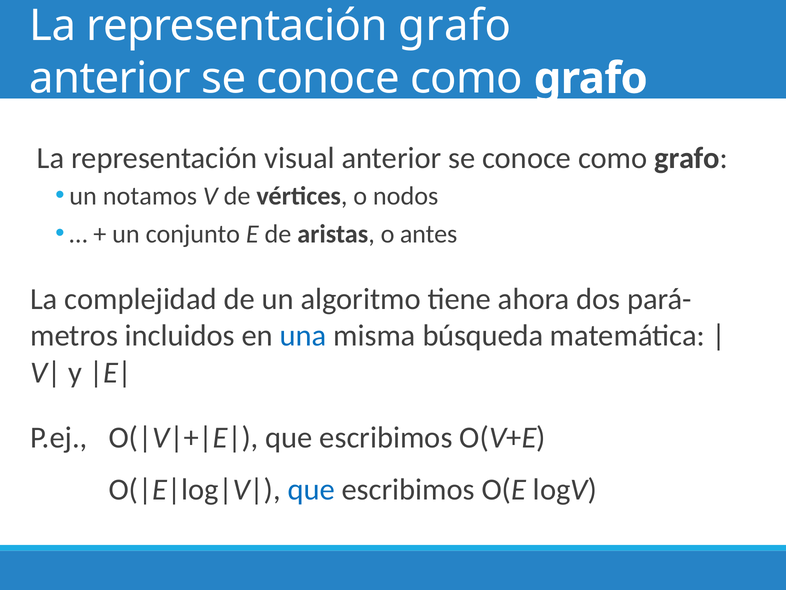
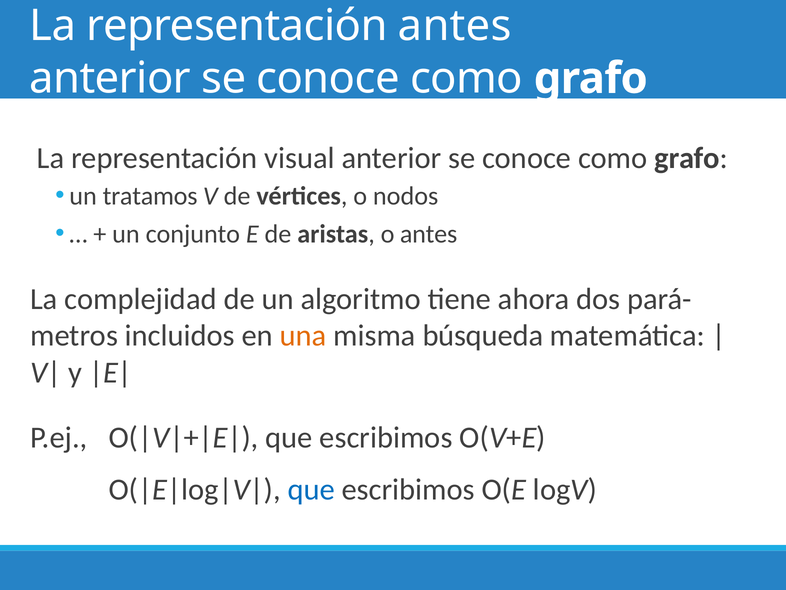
representación grafo: grafo -> antes
notamos: notamos -> tratamos
una colour: blue -> orange
